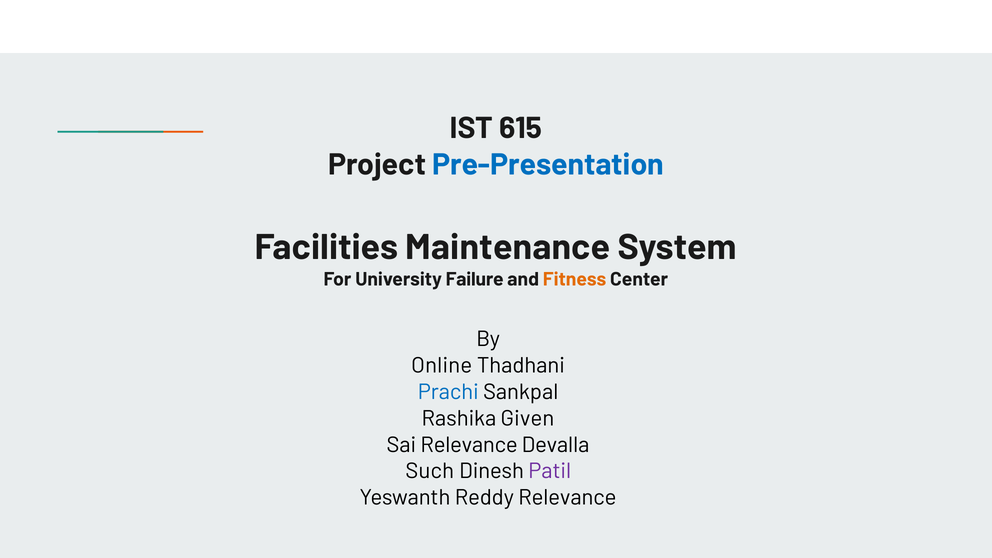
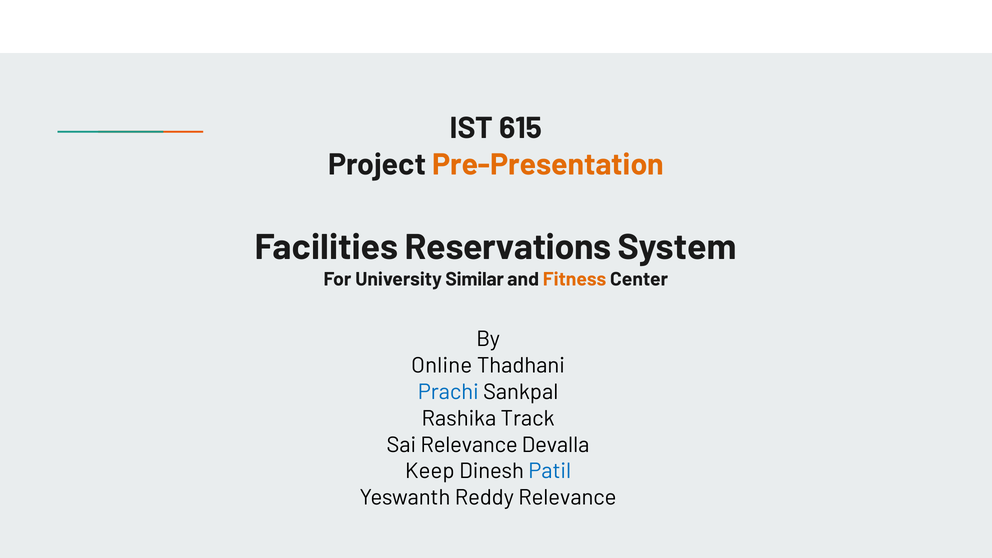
Pre-Presentation colour: blue -> orange
Maintenance: Maintenance -> Reservations
Failure: Failure -> Similar
Given: Given -> Track
Such: Such -> Keep
Patil colour: purple -> blue
